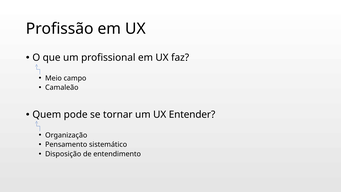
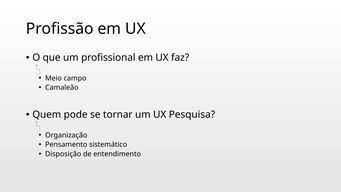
Entender: Entender -> Pesquisa
